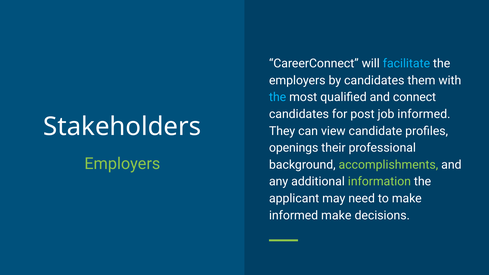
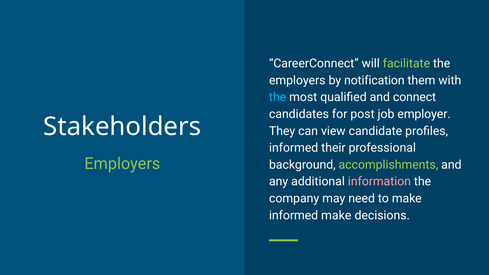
facilitate colour: light blue -> light green
by candidates: candidates -> notification
job informed: informed -> employer
openings at (294, 148): openings -> informed
information colour: light green -> pink
applicant: applicant -> company
